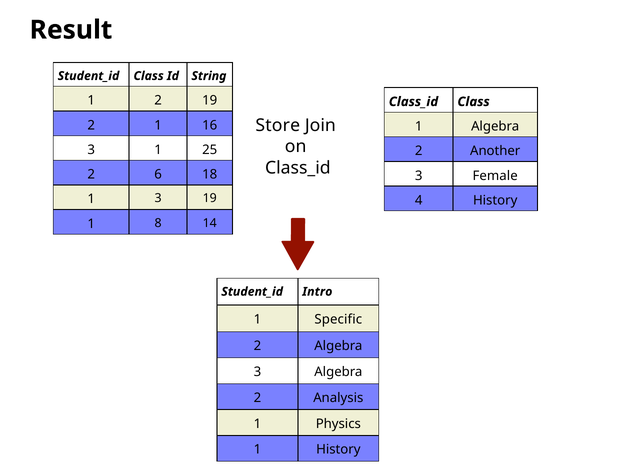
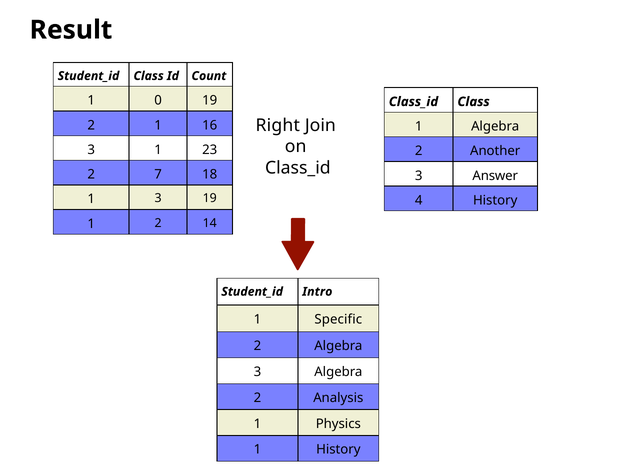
String: String -> Count
1 2: 2 -> 0
Store: Store -> Right
25: 25 -> 23
6: 6 -> 7
Female: Female -> Answer
1 8: 8 -> 2
